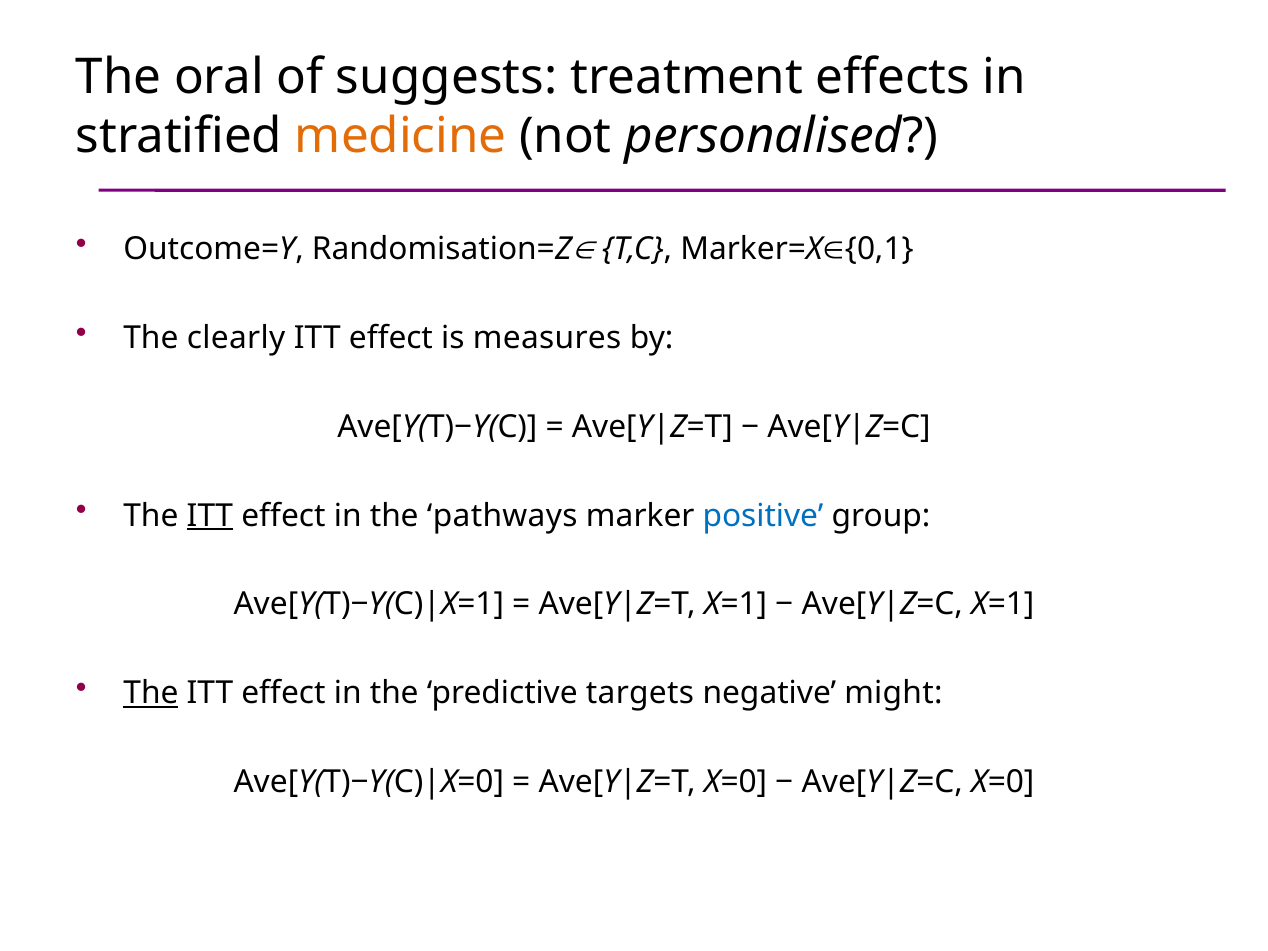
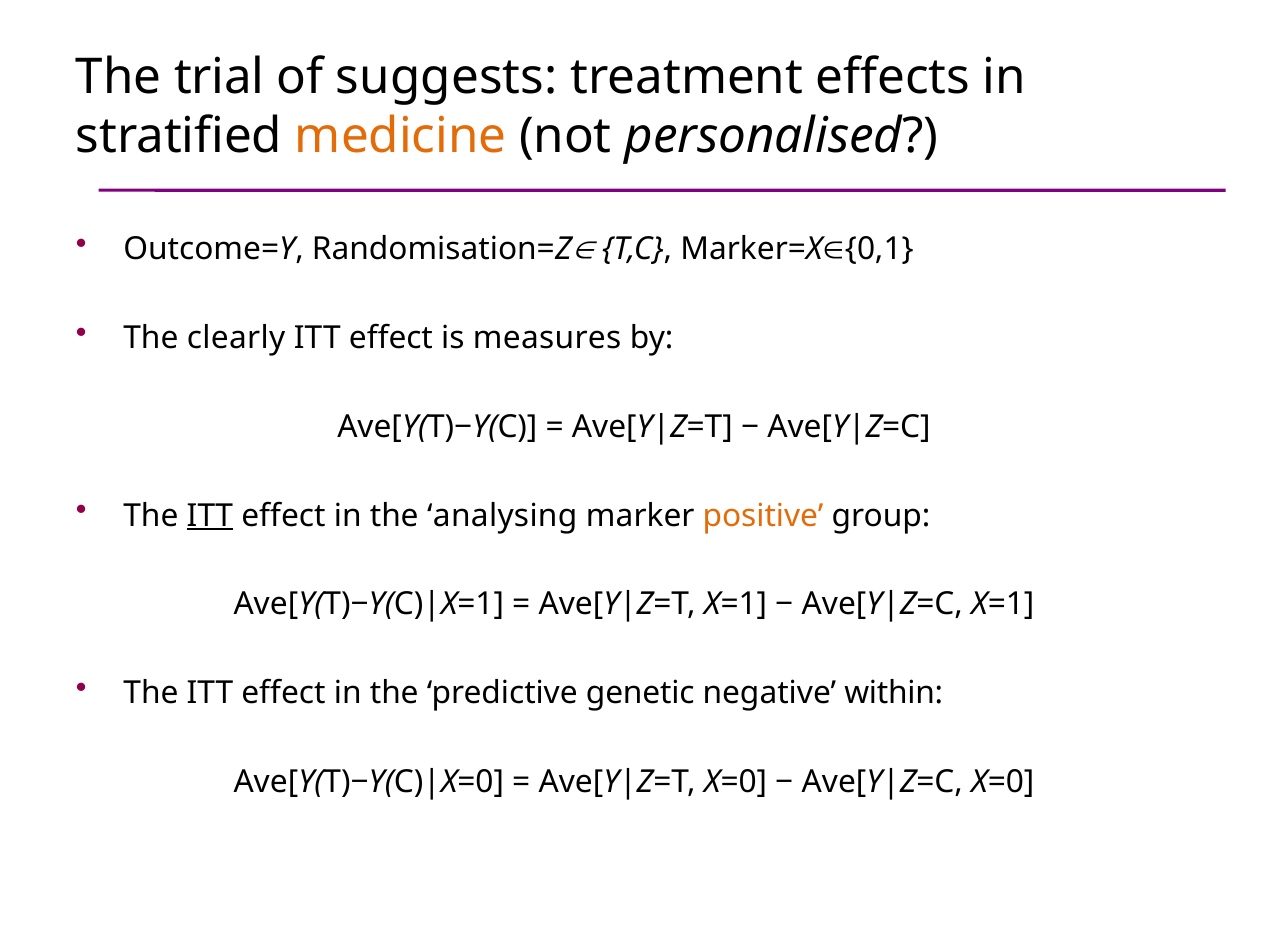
oral: oral -> trial
pathways: pathways -> analysing
positive colour: blue -> orange
The at (151, 693) underline: present -> none
targets: targets -> genetic
might: might -> within
